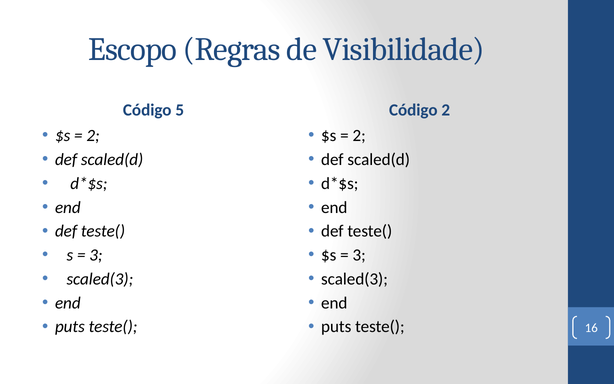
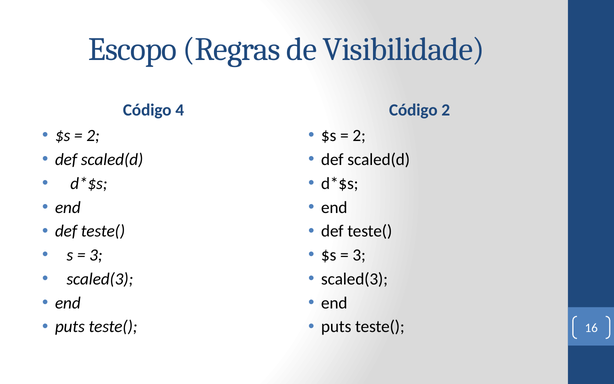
5: 5 -> 4
